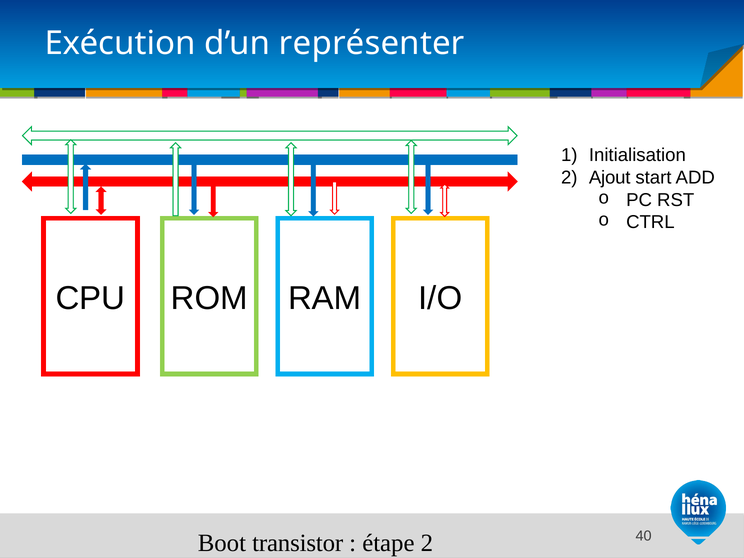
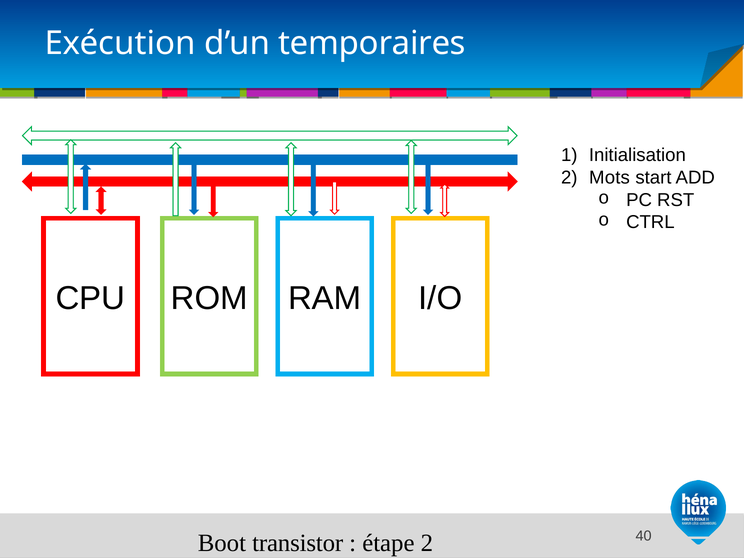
représenter: représenter -> temporaires
Ajout: Ajout -> Mots
